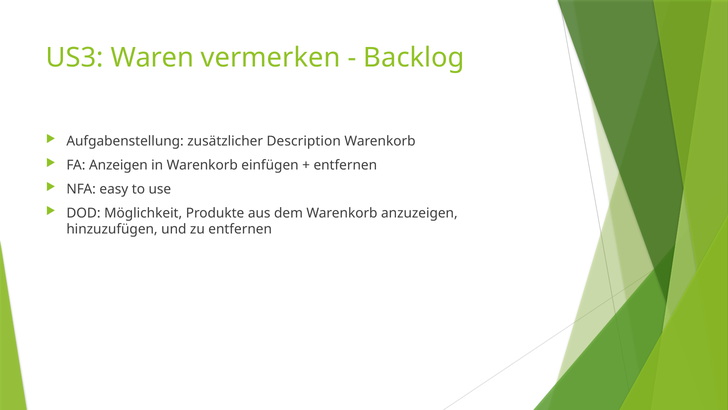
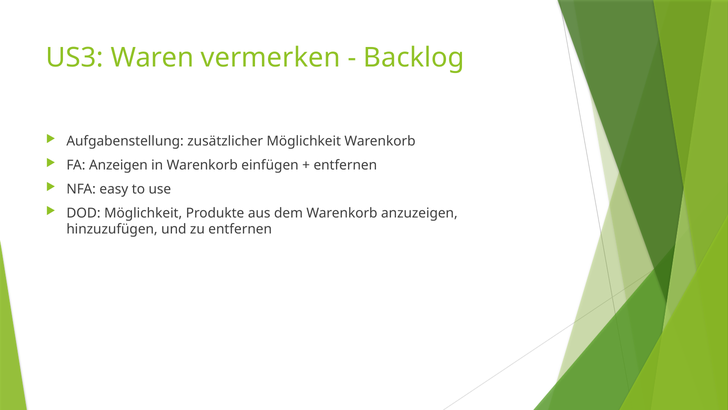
zusätzlicher Description: Description -> Möglichkeit
